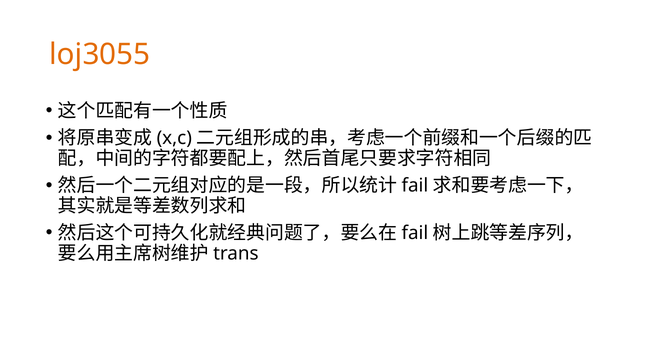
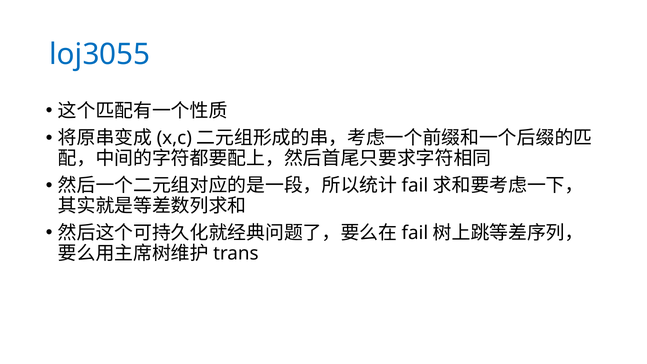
loj3055 colour: orange -> blue
